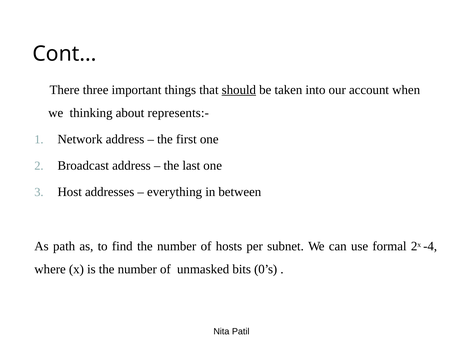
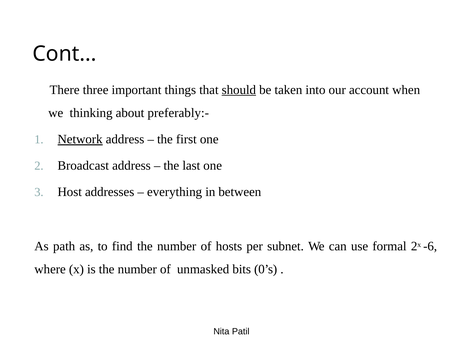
represents:-: represents:- -> preferably:-
Network underline: none -> present
-4: -4 -> -6
